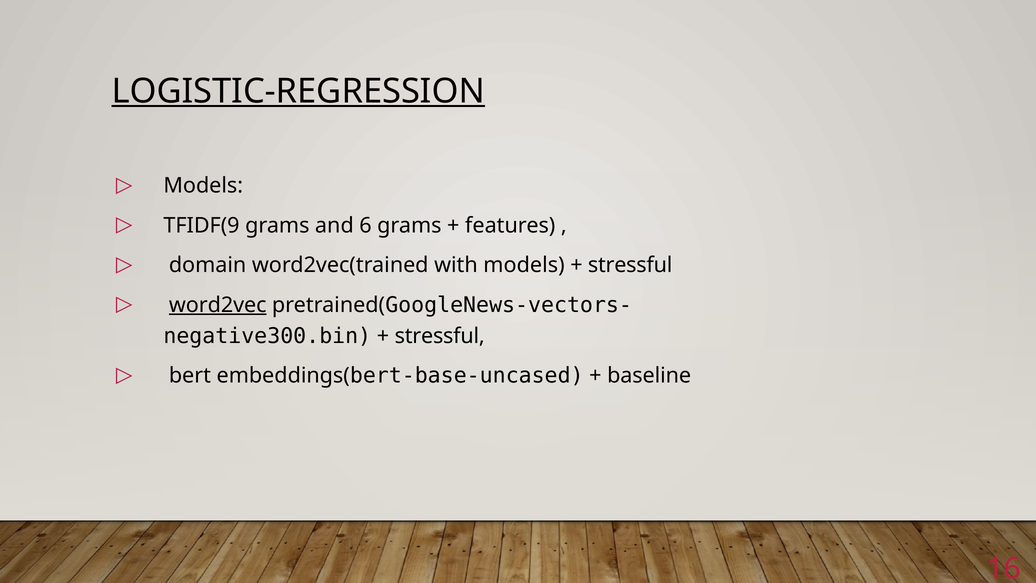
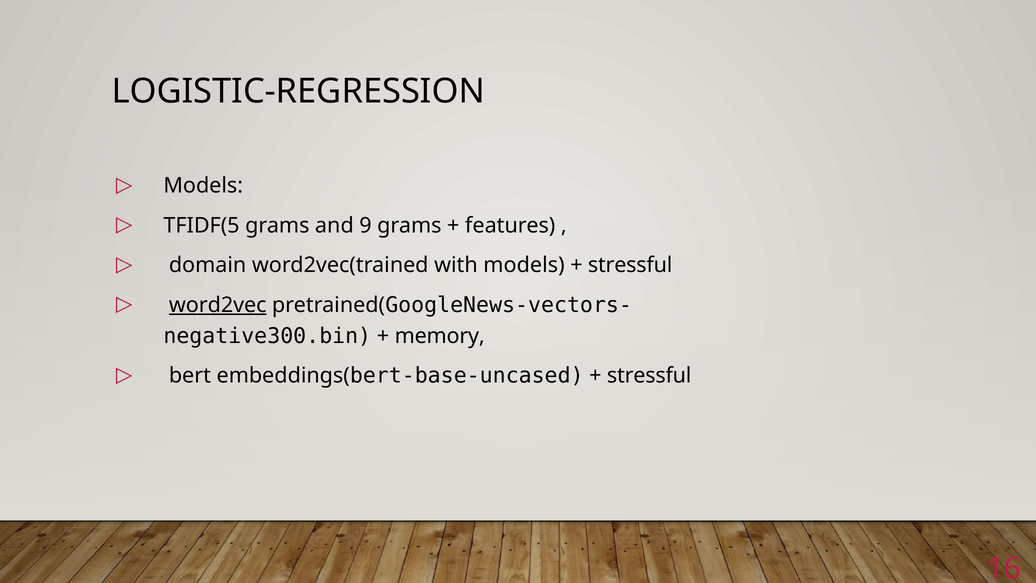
LOGISTIC-REGRESSION underline: present -> none
TFIDF(9: TFIDF(9 -> TFIDF(5
6: 6 -> 9
stressful at (440, 336): stressful -> memory
baseline at (649, 376): baseline -> stressful
